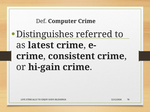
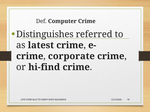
consistent: consistent -> corporate
hi-gain: hi-gain -> hi-find
